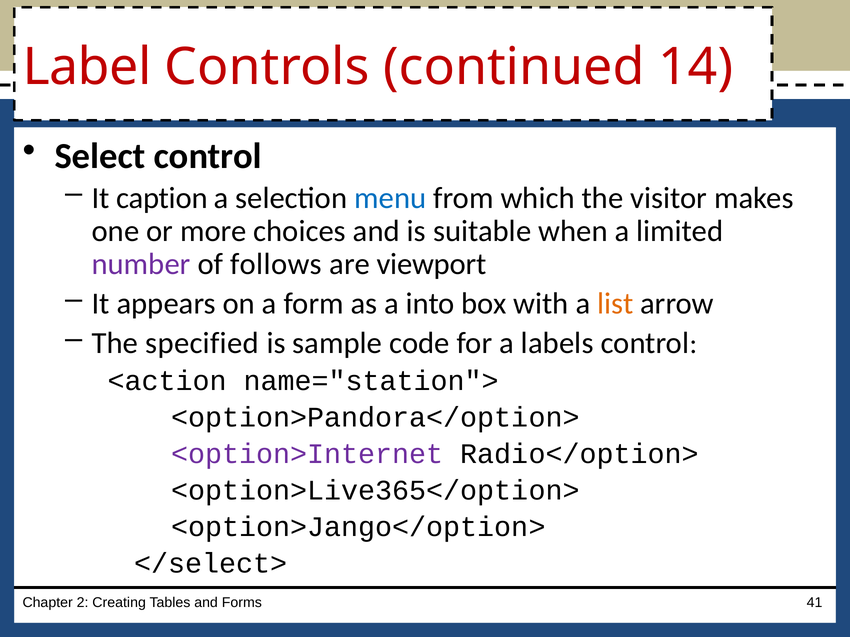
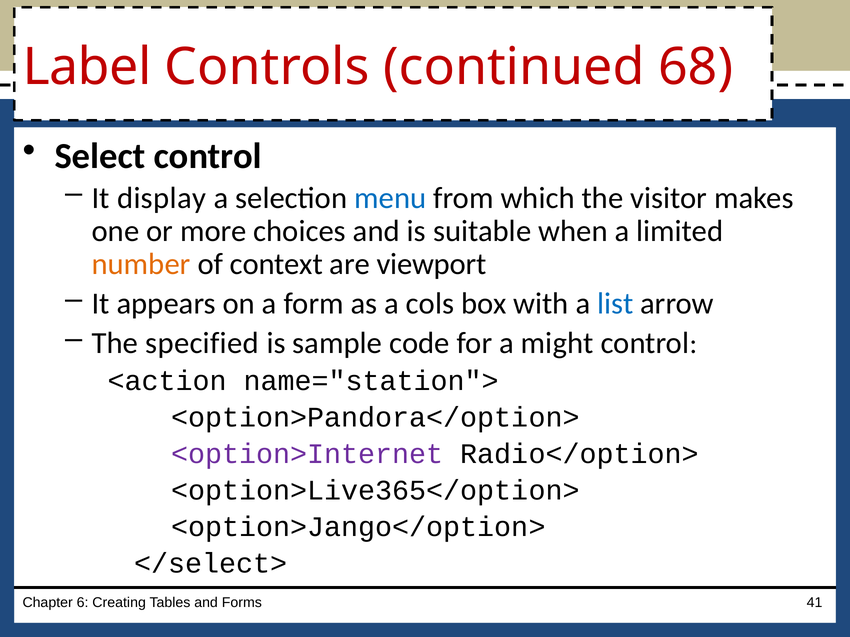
14: 14 -> 68
caption: caption -> display
number colour: purple -> orange
follows: follows -> context
into: into -> cols
list colour: orange -> blue
labels: labels -> might
2: 2 -> 6
